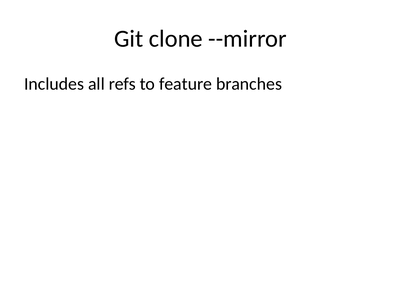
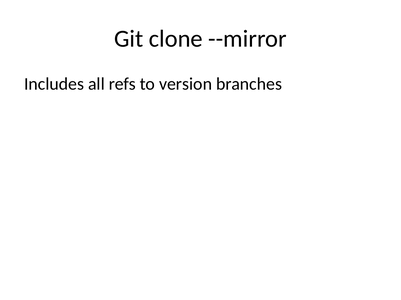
feature: feature -> version
